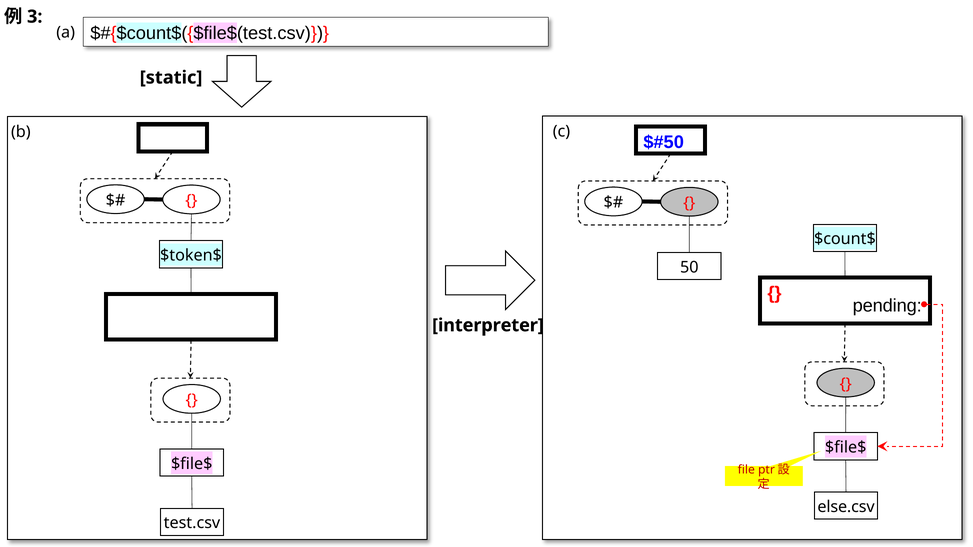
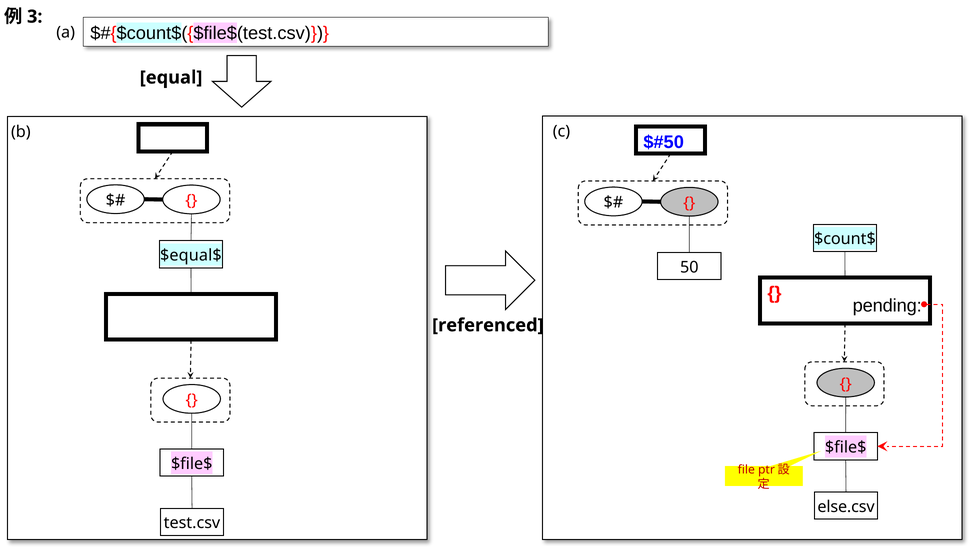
static: static -> equal
$token$: $token$ -> $equal$
interpreter: interpreter -> referenced
